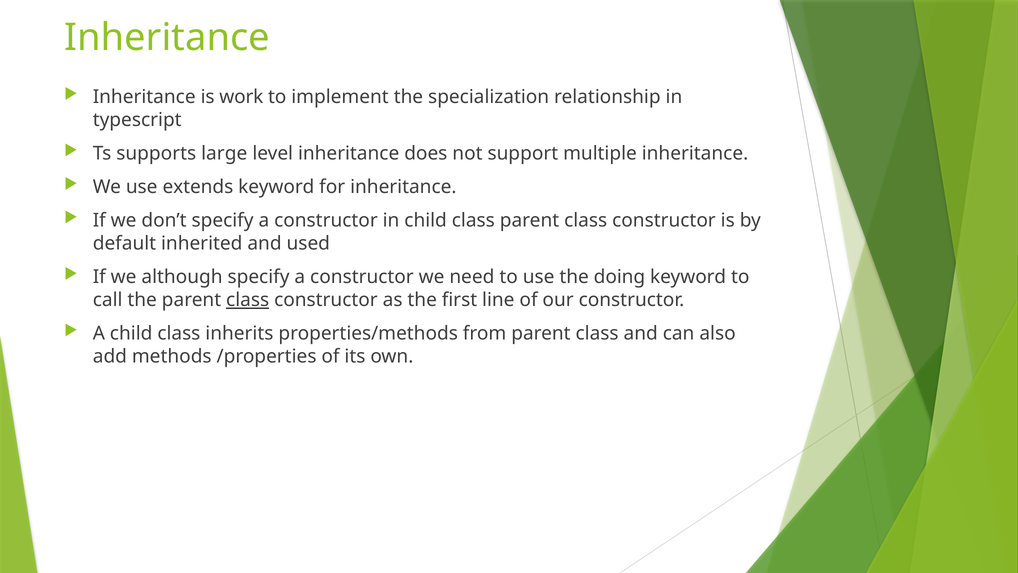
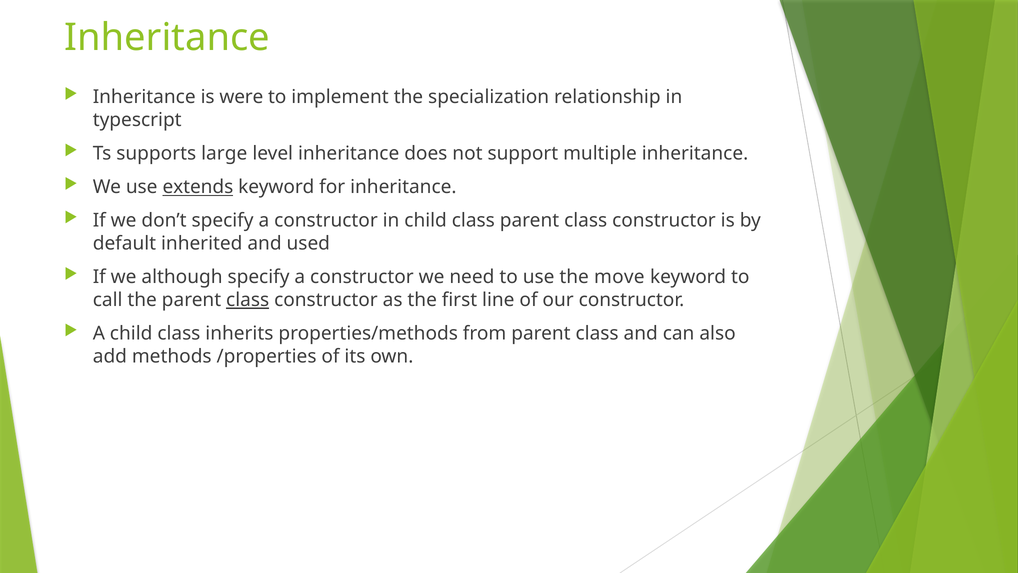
work: work -> were
extends underline: none -> present
doing: doing -> move
